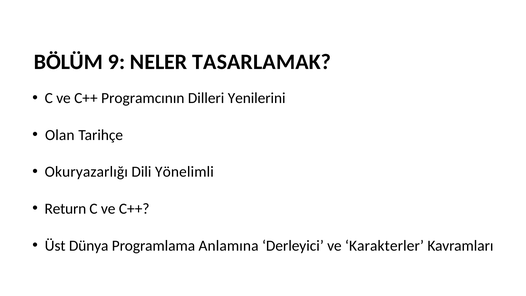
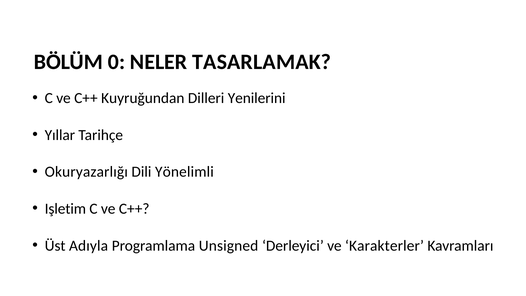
9: 9 -> 0
Programcının: Programcının -> Kuyruğundan
Olan: Olan -> Yıllar
Return: Return -> Işletim
Dünya: Dünya -> Adıyla
Anlamına: Anlamına -> Unsigned
